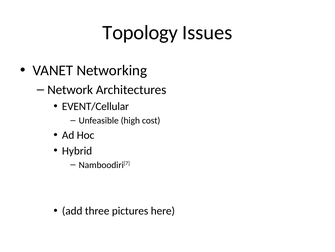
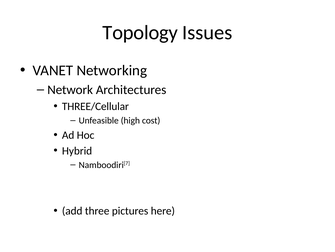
EVENT/Cellular: EVENT/Cellular -> THREE/Cellular
